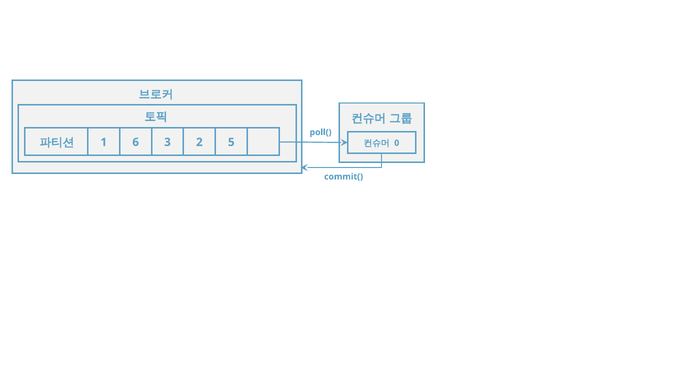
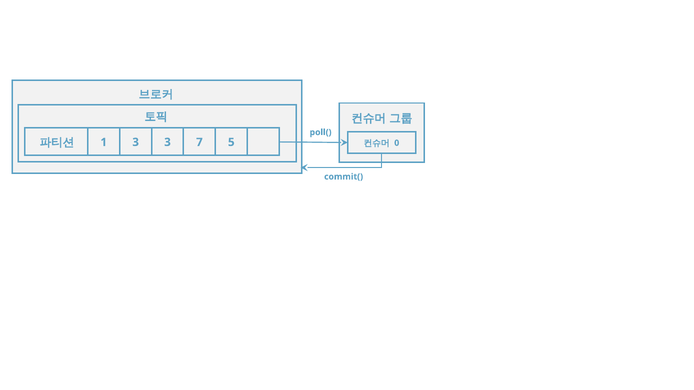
1 6: 6 -> 3
2: 2 -> 7
